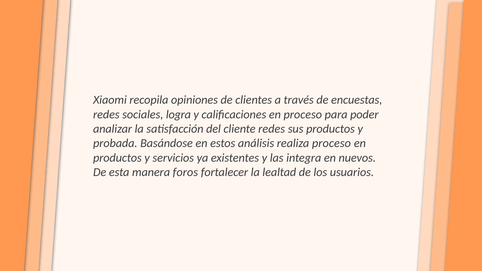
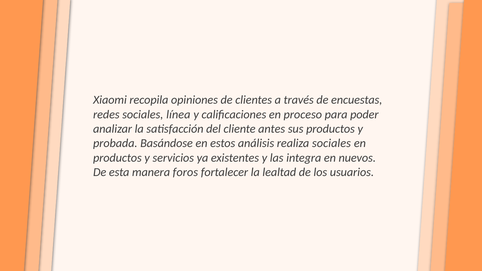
logra: logra -> línea
cliente redes: redes -> antes
realiza proceso: proceso -> sociales
